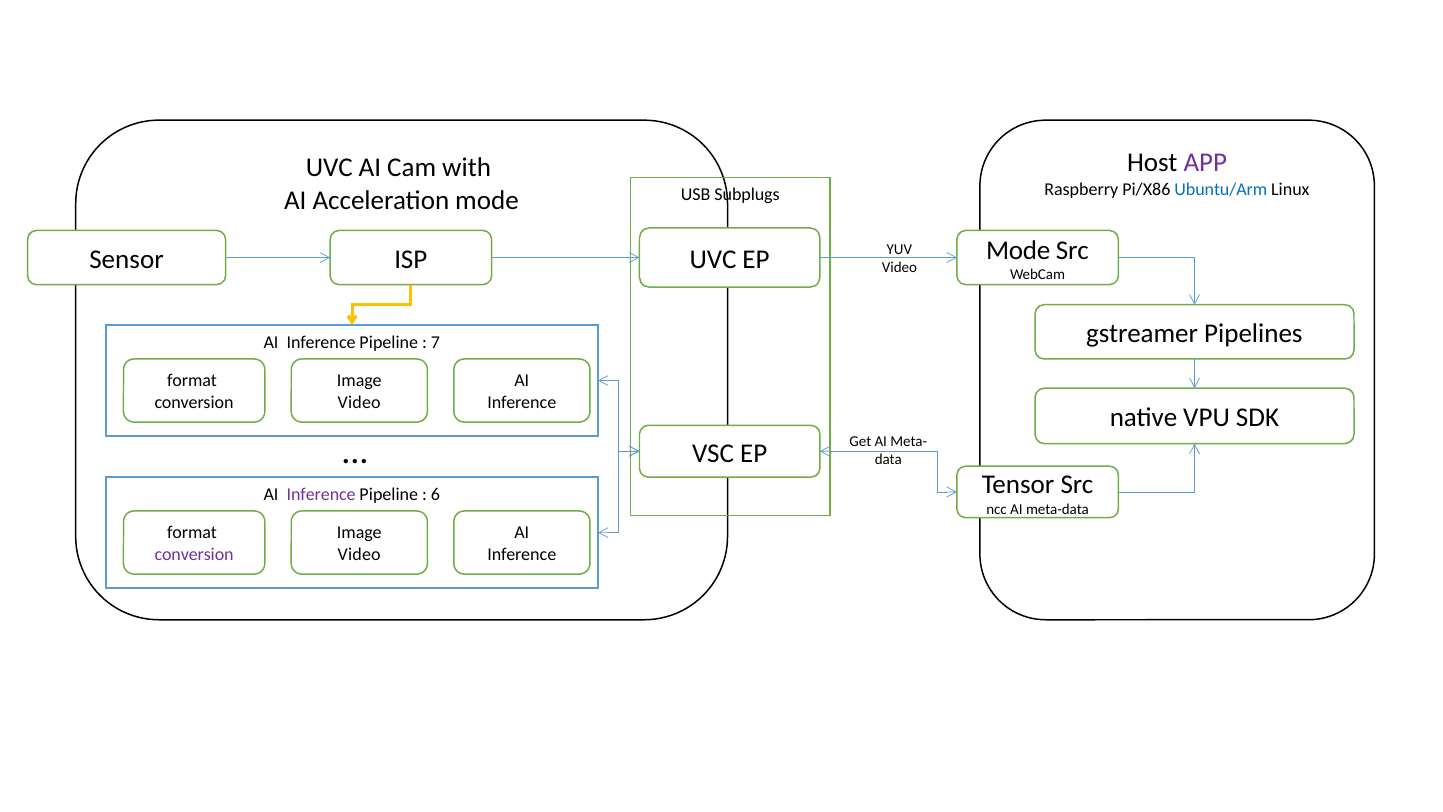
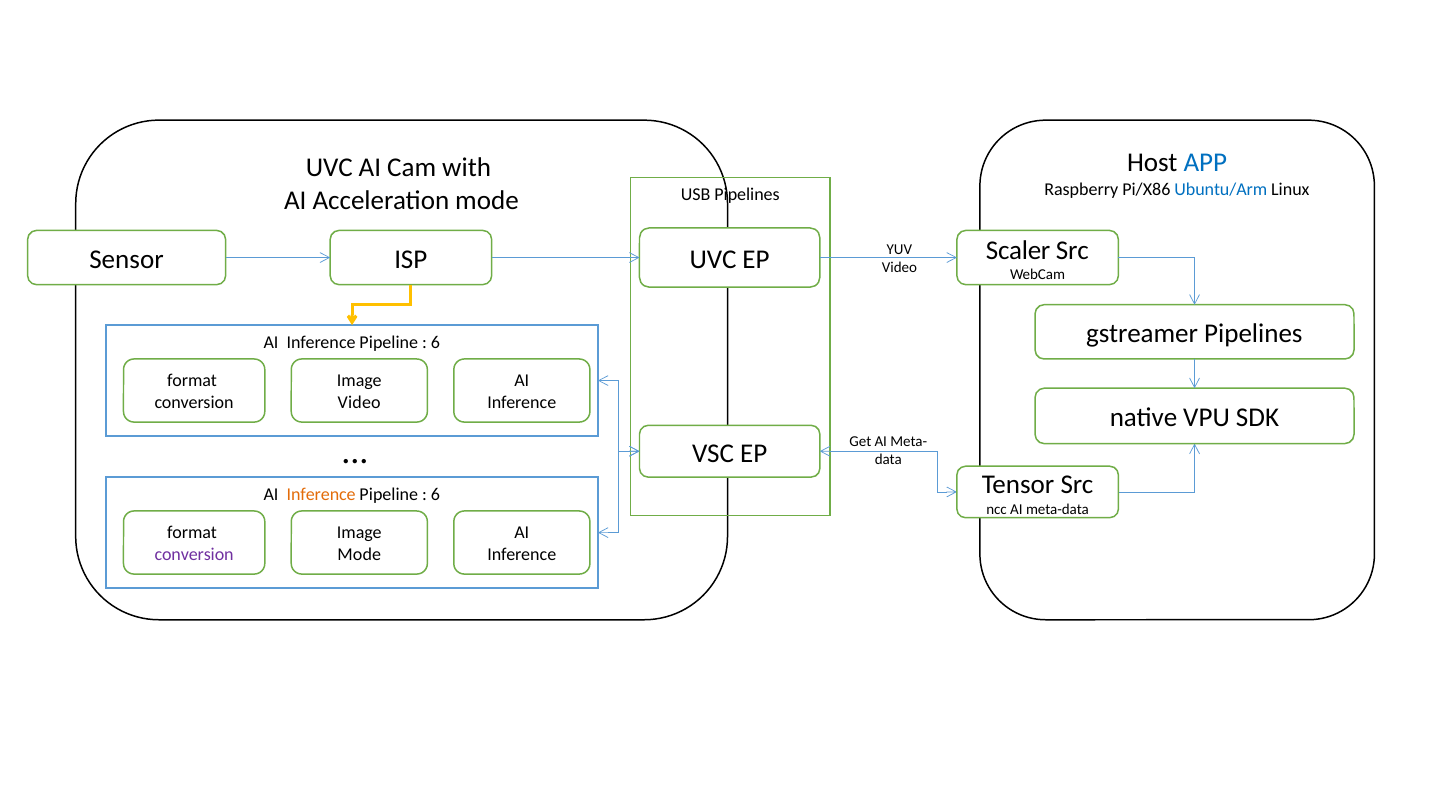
APP colour: purple -> blue
USB Subplugs: Subplugs -> Pipelines
Mode at (1018, 250): Mode -> Scaler
7 at (436, 342): 7 -> 6
Inference at (321, 494) colour: purple -> orange
Video at (359, 554): Video -> Mode
